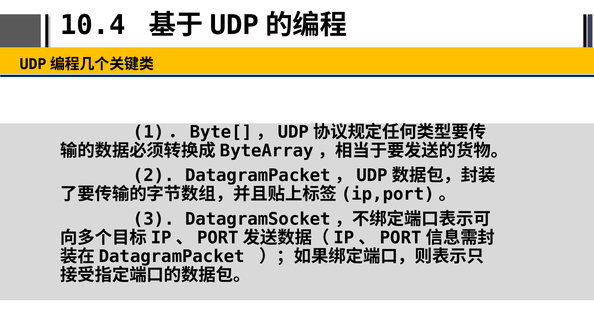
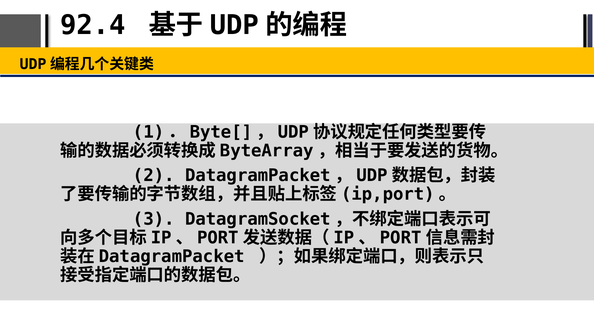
10.4: 10.4 -> 92.4
